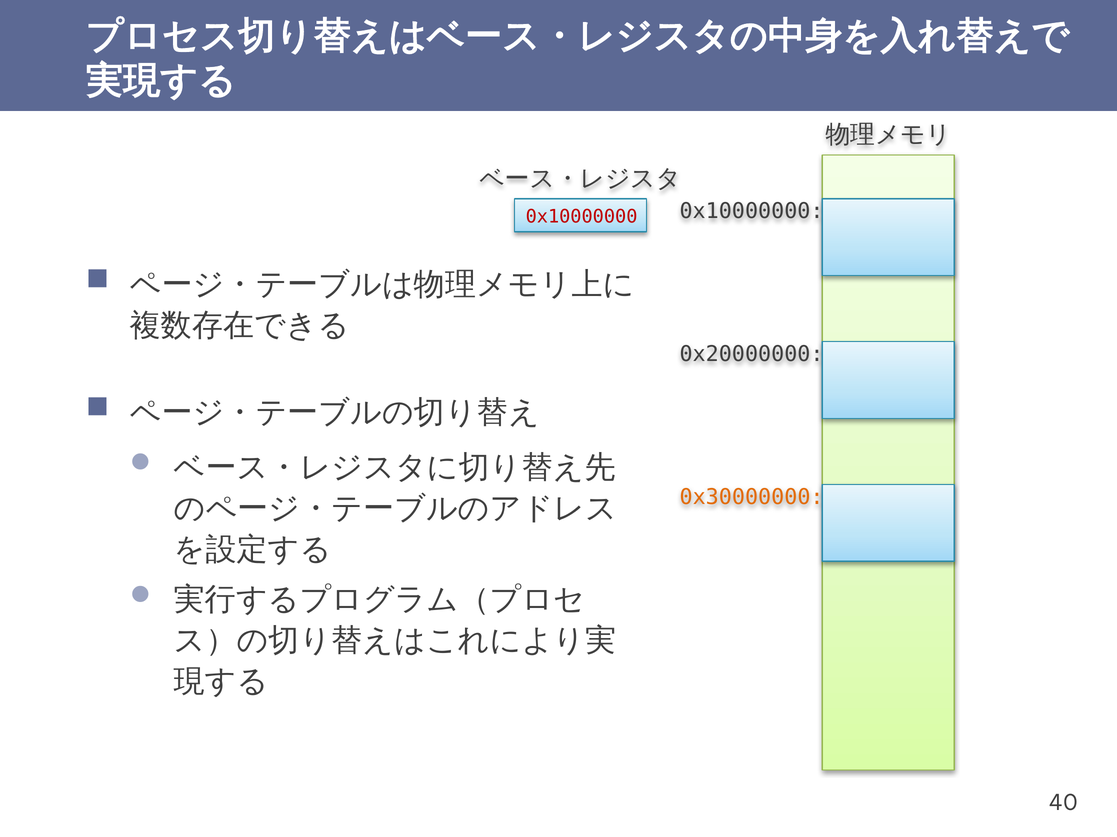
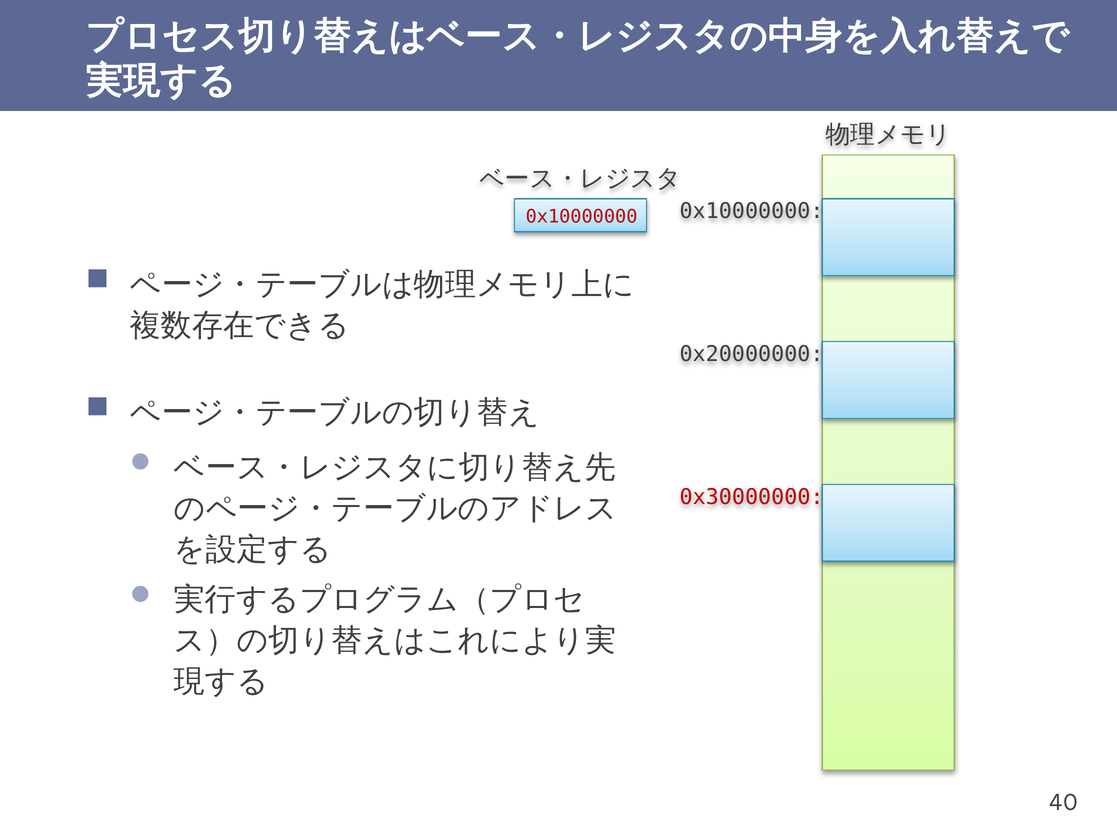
0x30000000 colour: orange -> red
